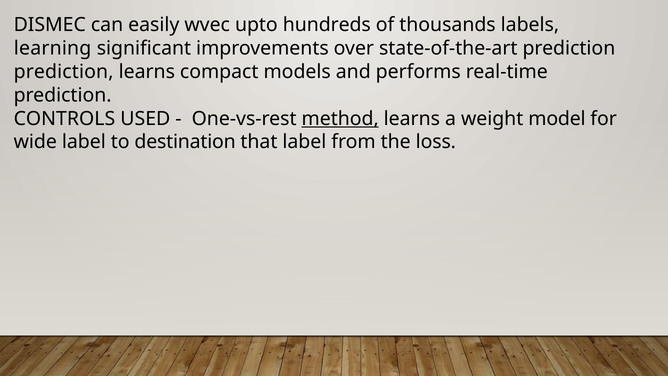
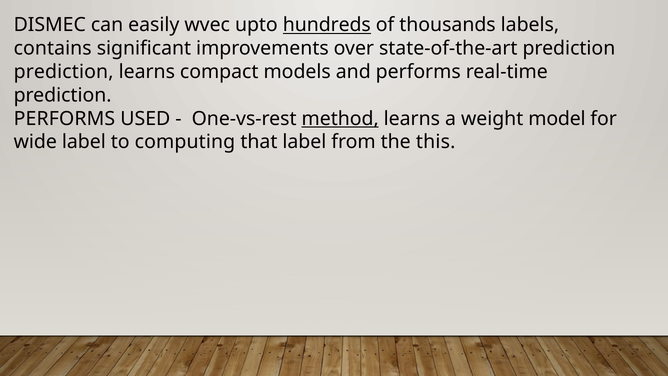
hundreds underline: none -> present
learning: learning -> contains
CONTROLS at (64, 119): CONTROLS -> PERFORMS
destination: destination -> computing
loss: loss -> this
